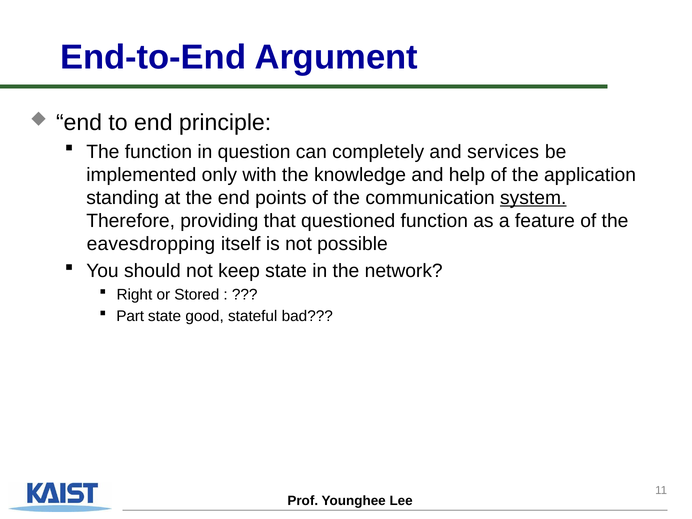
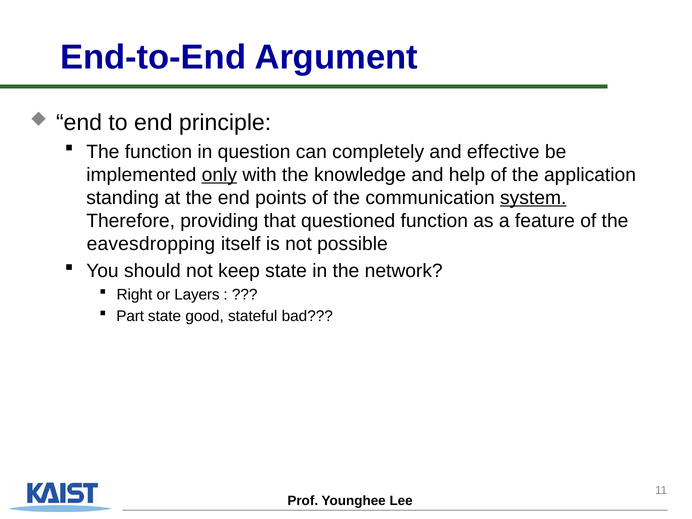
services: services -> effective
only underline: none -> present
Stored: Stored -> Layers
